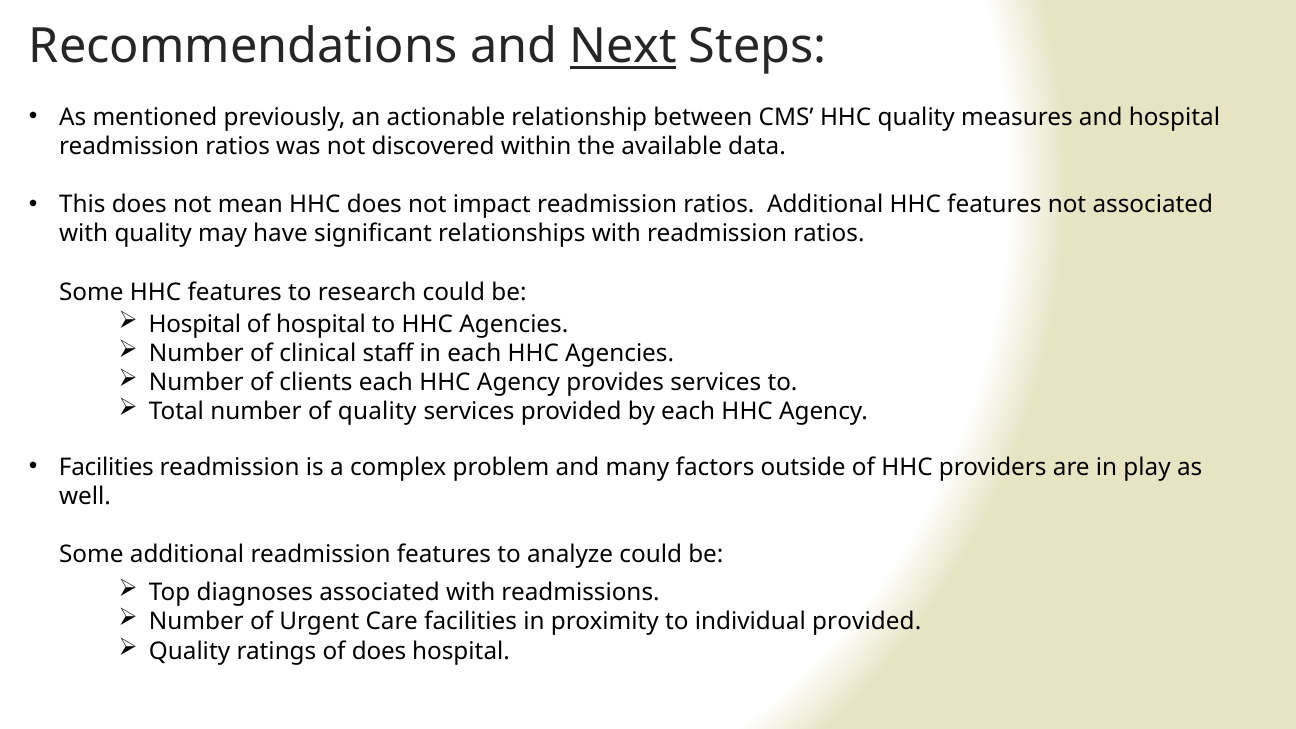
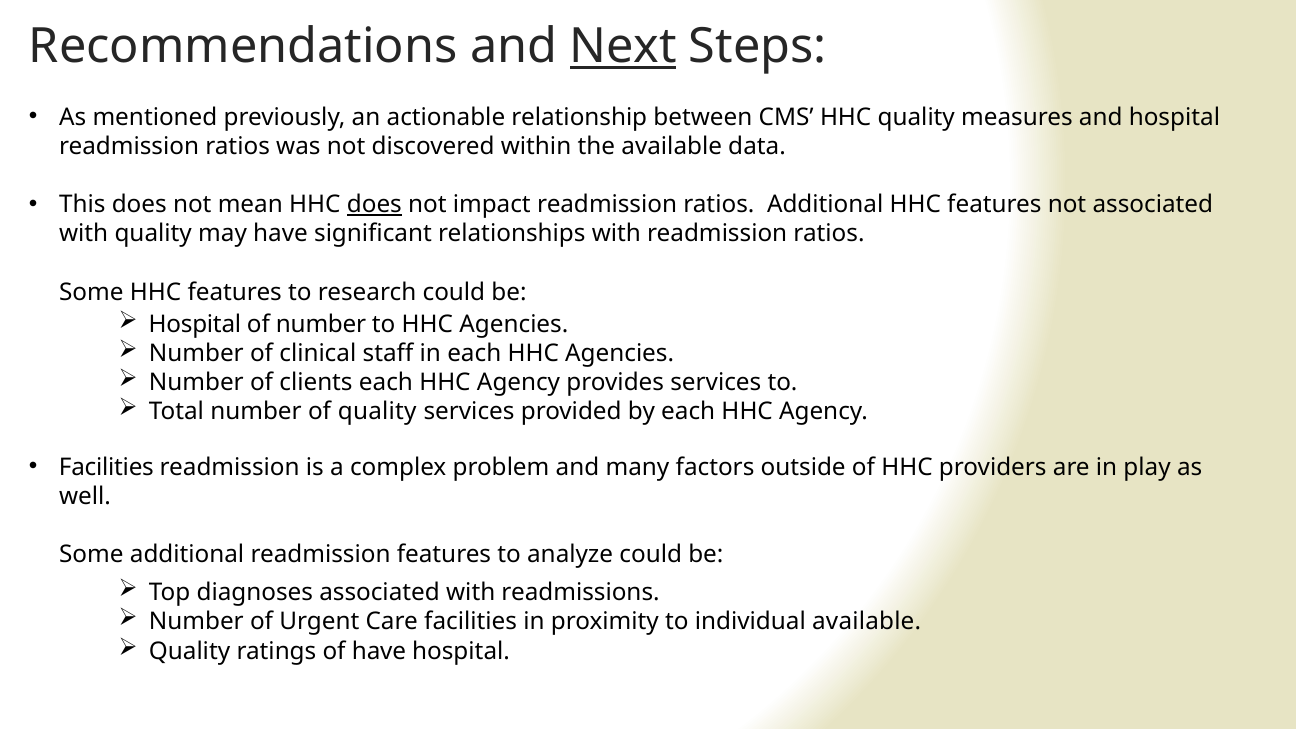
does at (374, 205) underline: none -> present
of hospital: hospital -> number
individual provided: provided -> available
of does: does -> have
